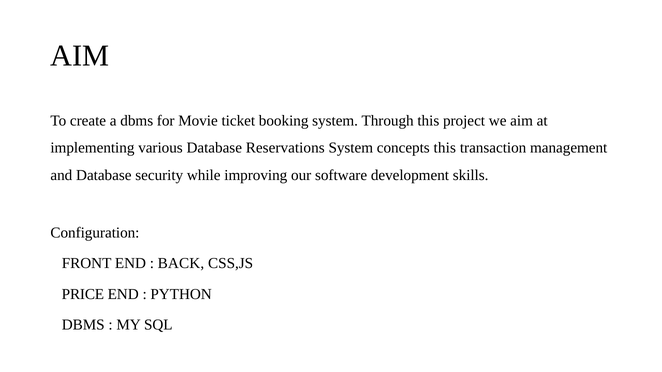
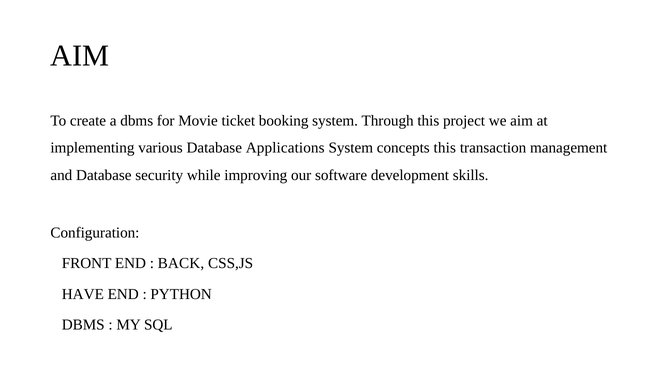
Reservations: Reservations -> Applications
PRICE: PRICE -> HAVE
